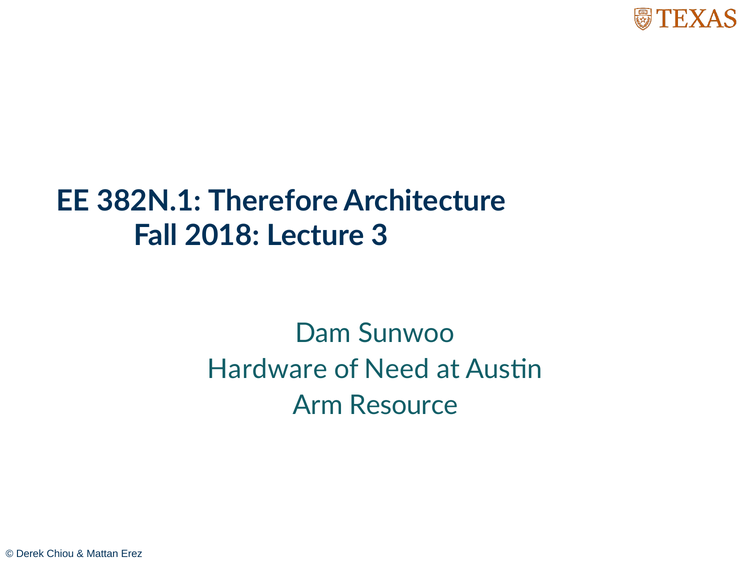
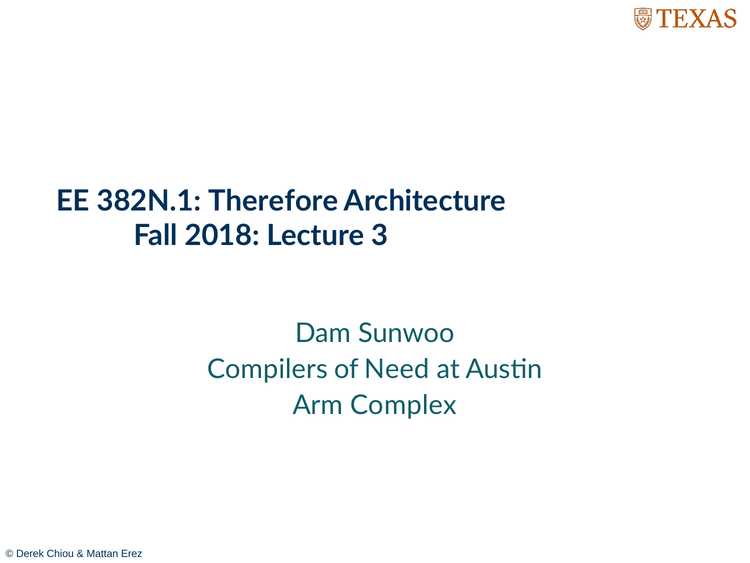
Hardware: Hardware -> Compilers
Resource: Resource -> Complex
